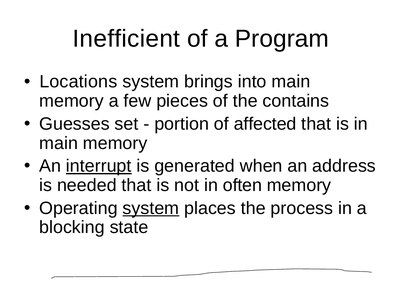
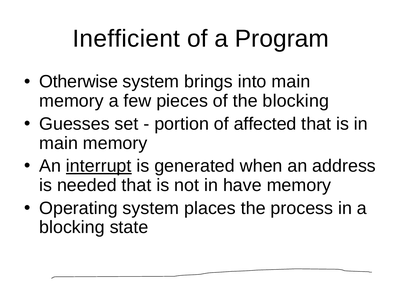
Locations: Locations -> Otherwise
the contains: contains -> blocking
often: often -> have
system at (151, 208) underline: present -> none
